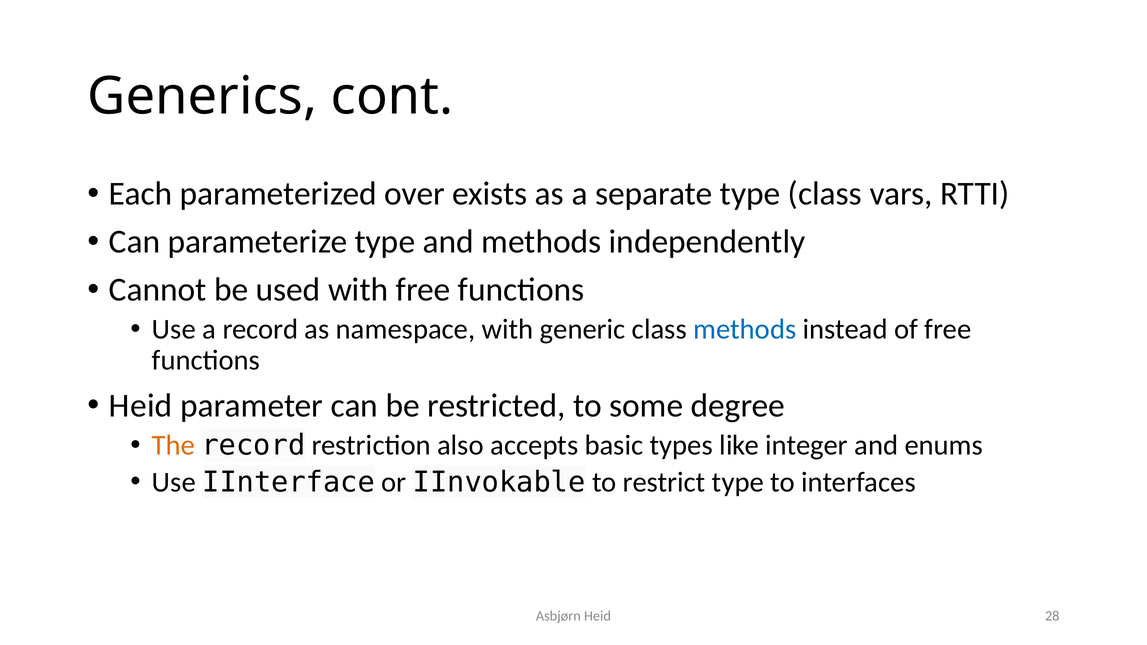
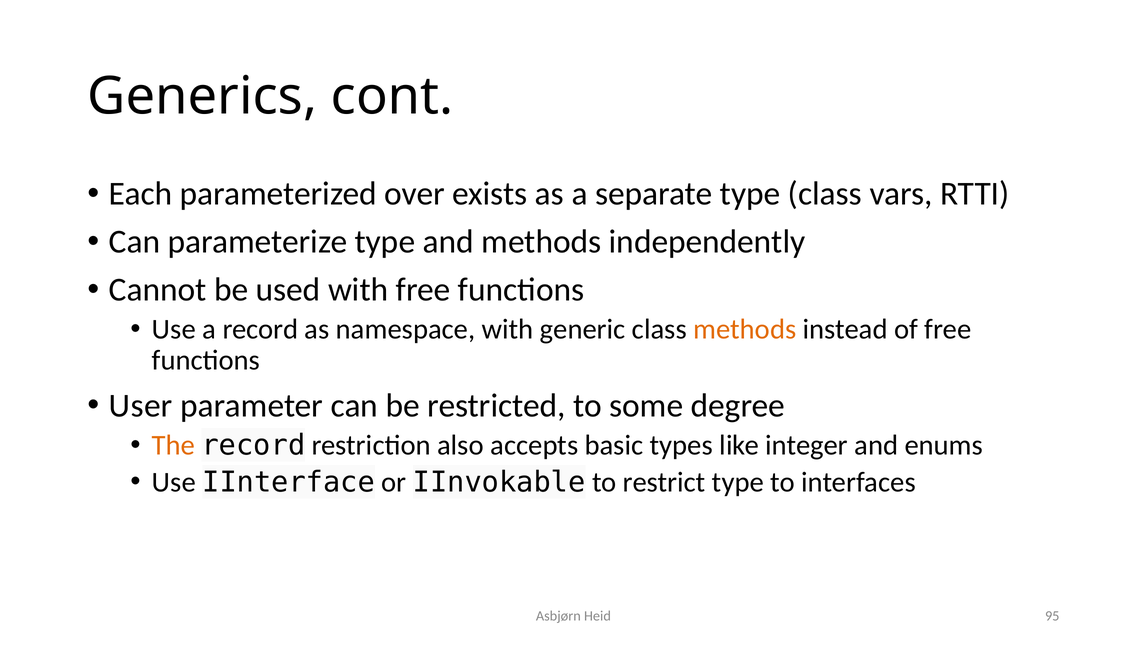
methods at (745, 329) colour: blue -> orange
Heid at (141, 406): Heid -> User
28: 28 -> 95
